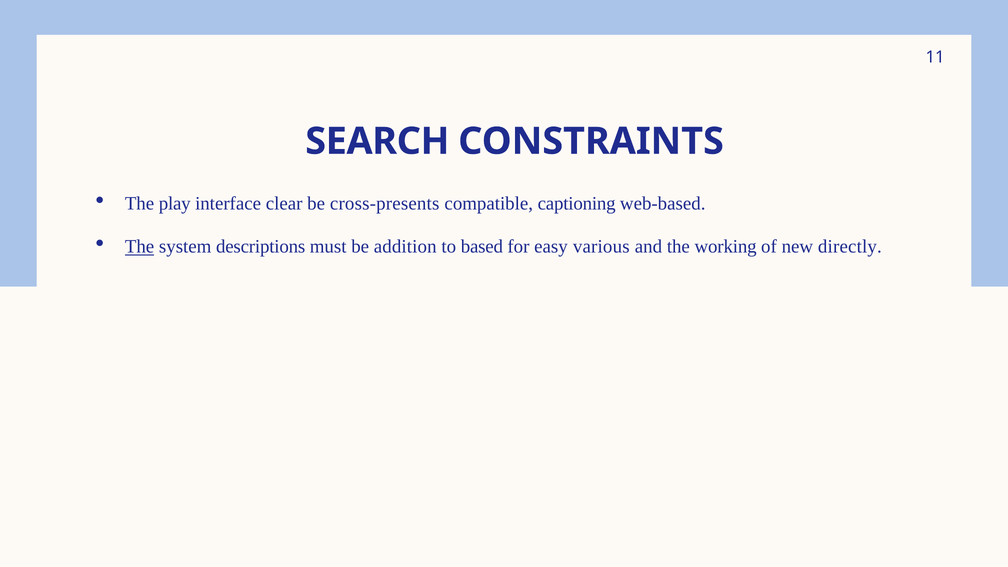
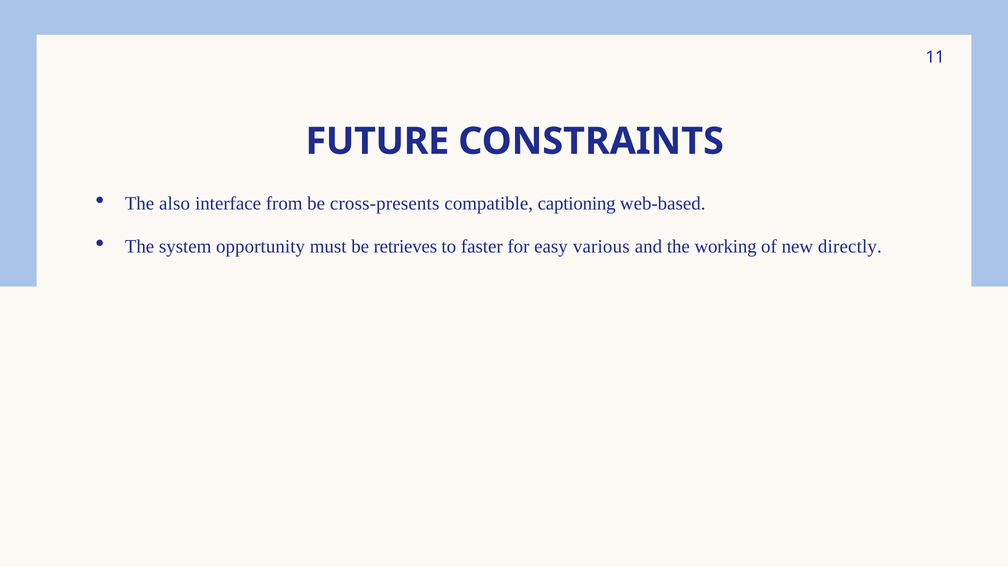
SEARCH: SEARCH -> FUTURE
play: play -> also
clear: clear -> from
The at (140, 247) underline: present -> none
descriptions: descriptions -> opportunity
addition: addition -> retrieves
based: based -> faster
